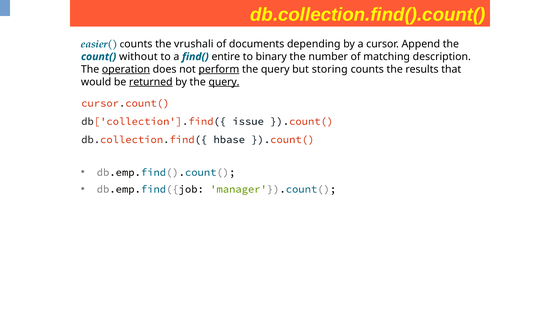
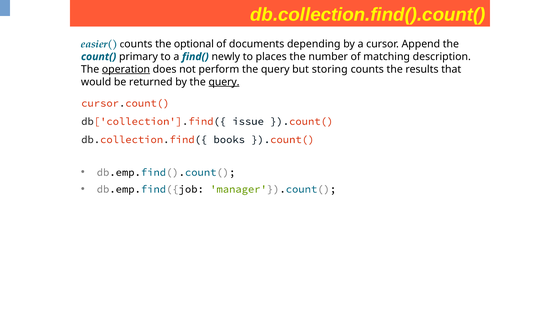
vrushali: vrushali -> optional
without: without -> primary
entire: entire -> newly
binary: binary -> places
perform underline: present -> none
returned underline: present -> none
hbase: hbase -> books
